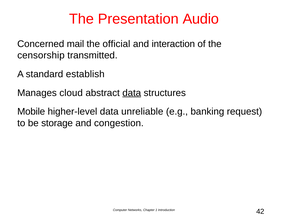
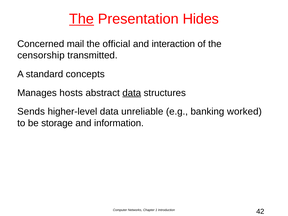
The at (82, 19) underline: none -> present
Audio: Audio -> Hides
establish: establish -> concepts
cloud: cloud -> hosts
Mobile: Mobile -> Sends
request: request -> worked
congestion: congestion -> information
